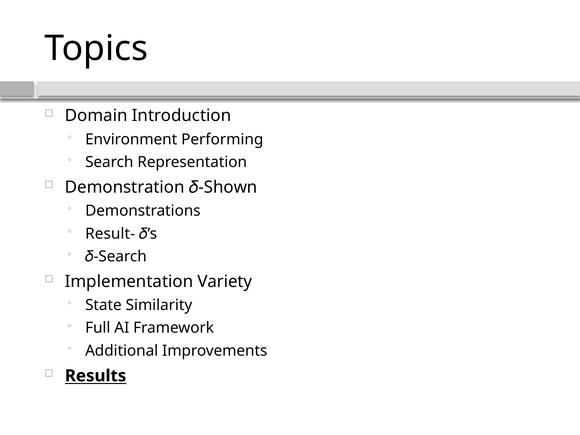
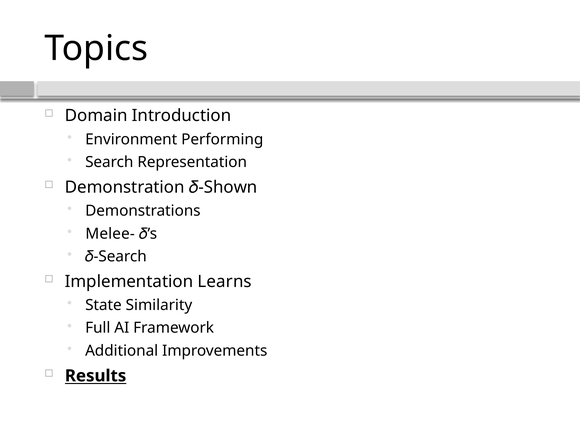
Result-: Result- -> Melee-
Variety: Variety -> Learns
